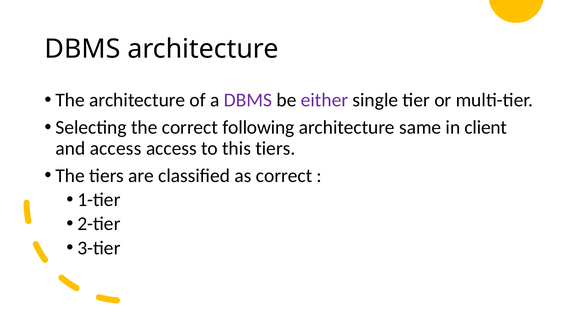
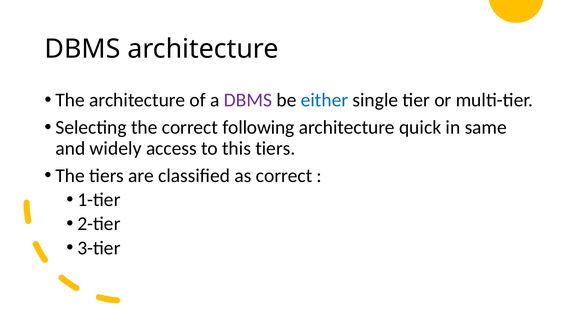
either colour: purple -> blue
same: same -> quick
client: client -> same
and access: access -> widely
